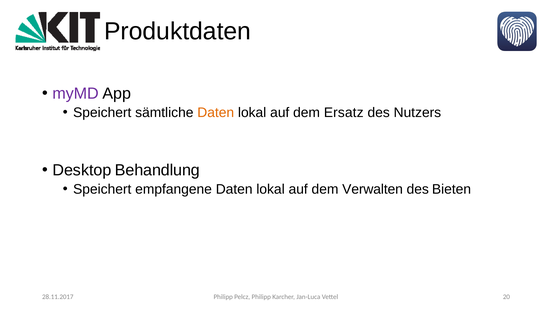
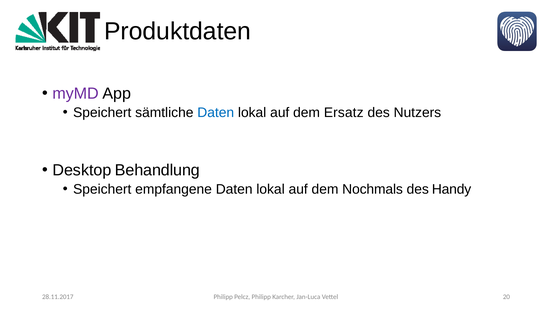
Daten at (216, 112) colour: orange -> blue
Verwalten: Verwalten -> Nochmals
Bieten: Bieten -> Handy
